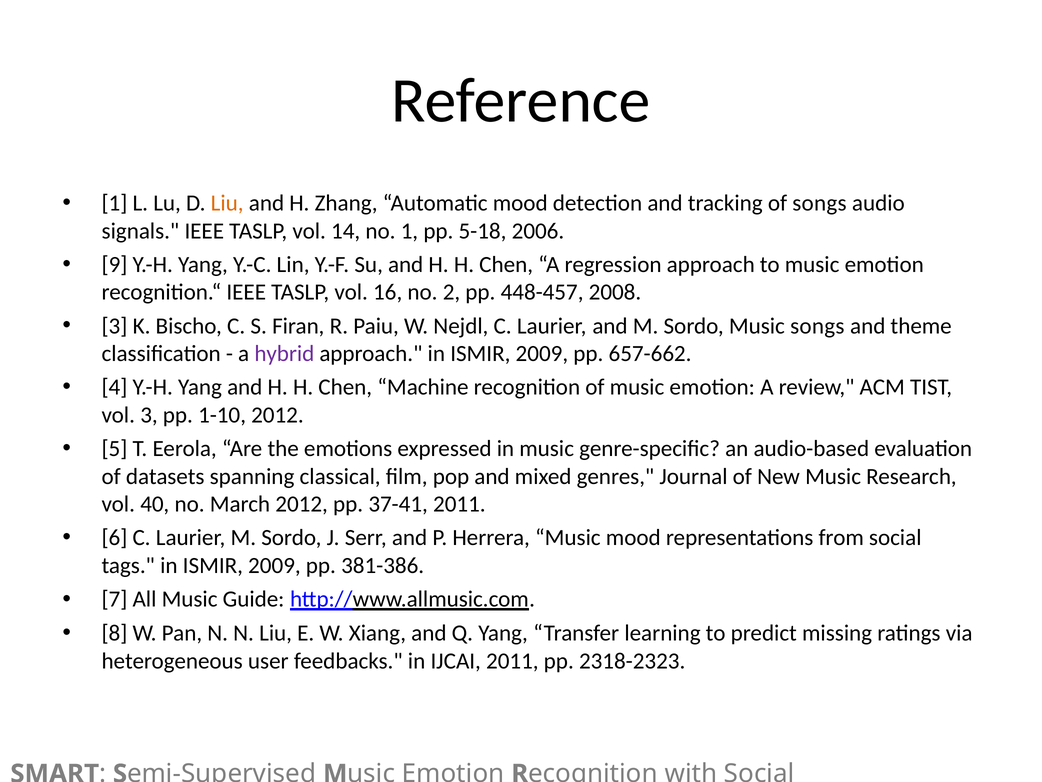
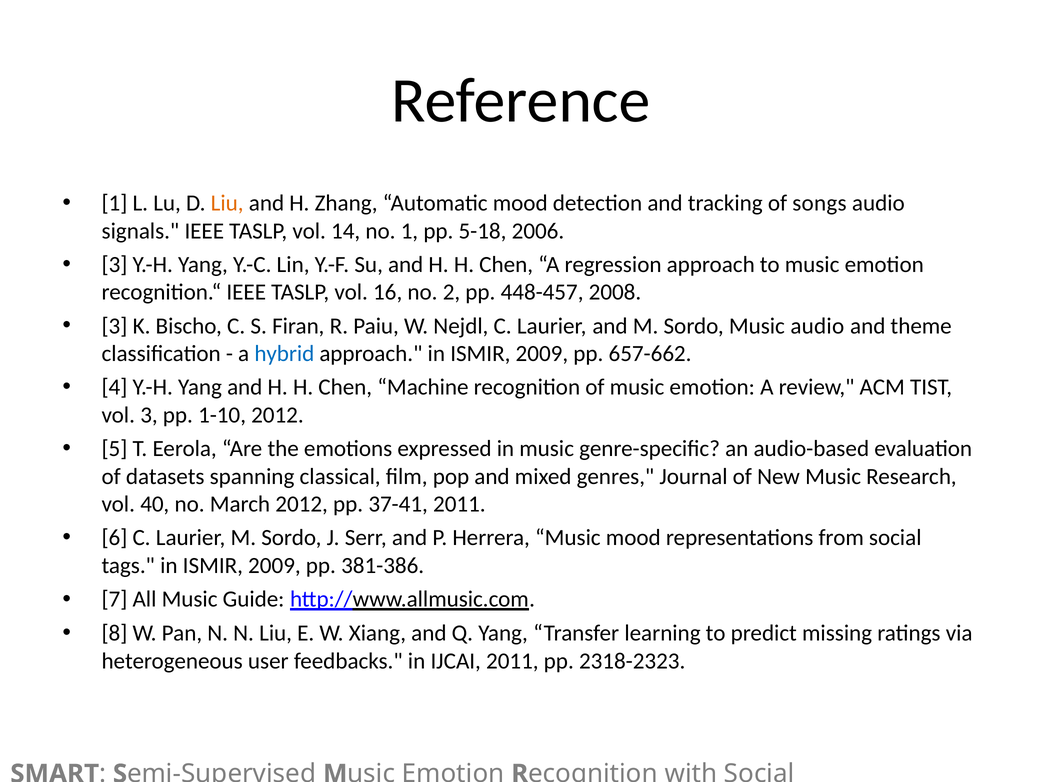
9 at (115, 264): 9 -> 3
Music songs: songs -> audio
hybrid colour: purple -> blue
